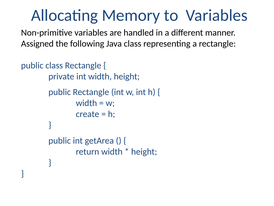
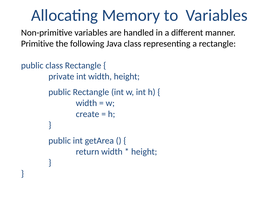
Assigned: Assigned -> Primitive
